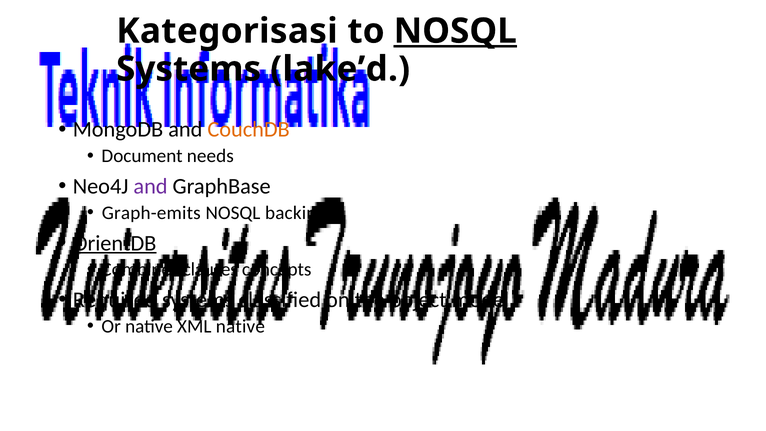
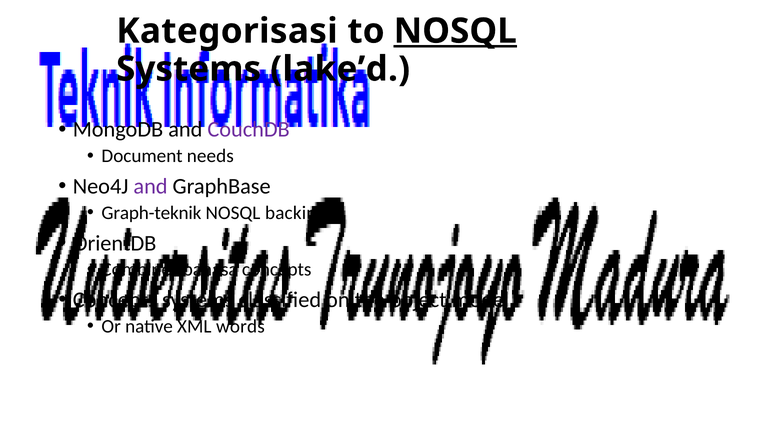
CouchDB colour: orange -> purple
Graph-emits: Graph-emits -> Graph-teknik
OrientDB underline: present -> none
clauses: clauses -> bahasa
Required at (115, 300): Required -> Concepts
XML native: native -> words
